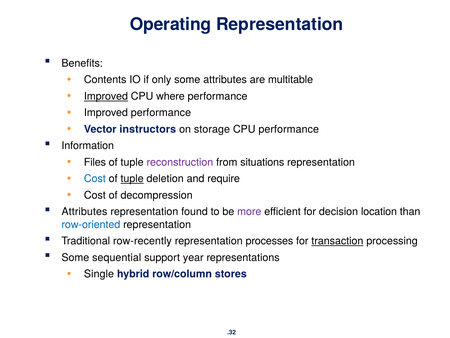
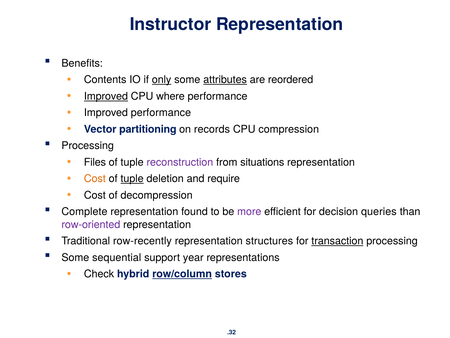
Operating: Operating -> Instructor
only underline: none -> present
attributes at (225, 80) underline: none -> present
multitable: multitable -> reordered
instructors: instructors -> partitioning
storage: storage -> records
CPU performance: performance -> compression
Information at (88, 146): Information -> Processing
Cost at (95, 179) colour: blue -> orange
Attributes at (84, 211): Attributes -> Complete
location: location -> queries
row-oriented colour: blue -> purple
processes: processes -> structures
Single: Single -> Check
row/column underline: none -> present
